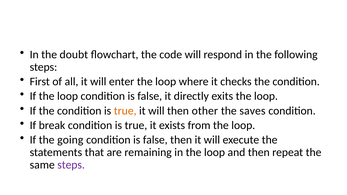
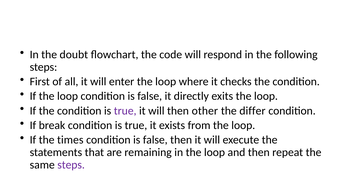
true at (125, 111) colour: orange -> purple
saves: saves -> differ
going: going -> times
